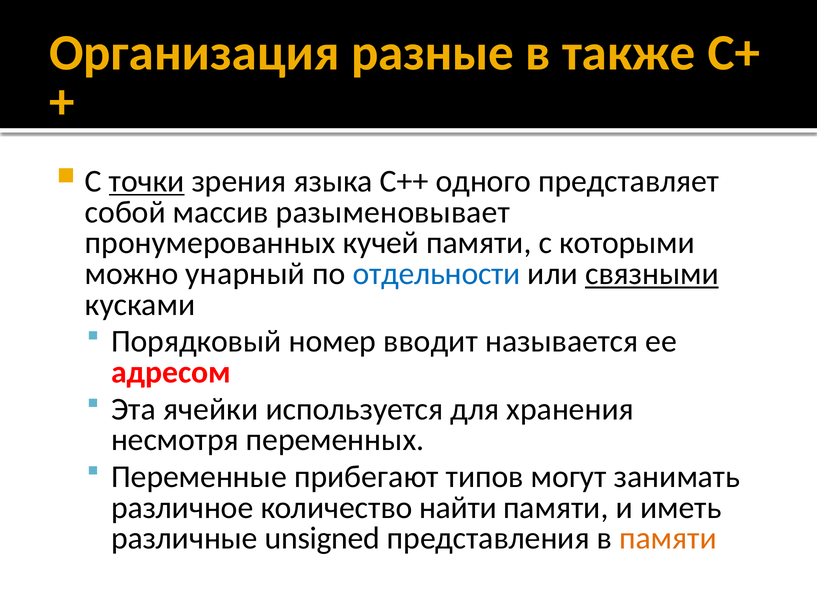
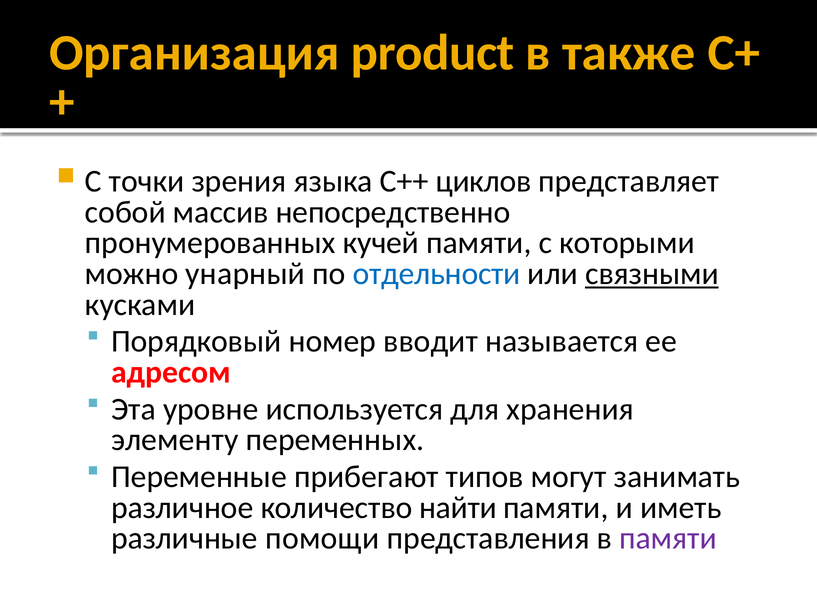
разные: разные -> product
точки underline: present -> none
одного: одного -> циклов
разыменовывает: разыменовывает -> непосредственно
ячейки: ячейки -> уровне
несмотря: несмотря -> элементу
unsigned: unsigned -> помощи
памяти at (668, 538) colour: orange -> purple
